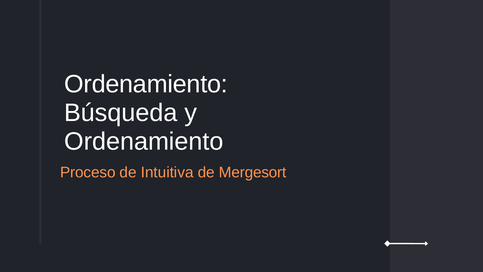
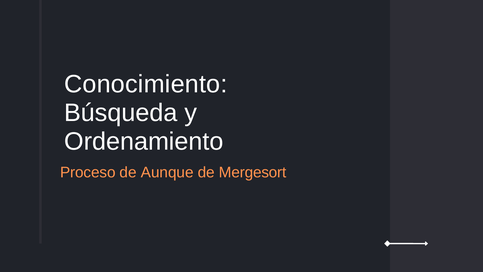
Ordenamiento at (146, 84): Ordenamiento -> Conocimiento
Intuitiva: Intuitiva -> Aunque
